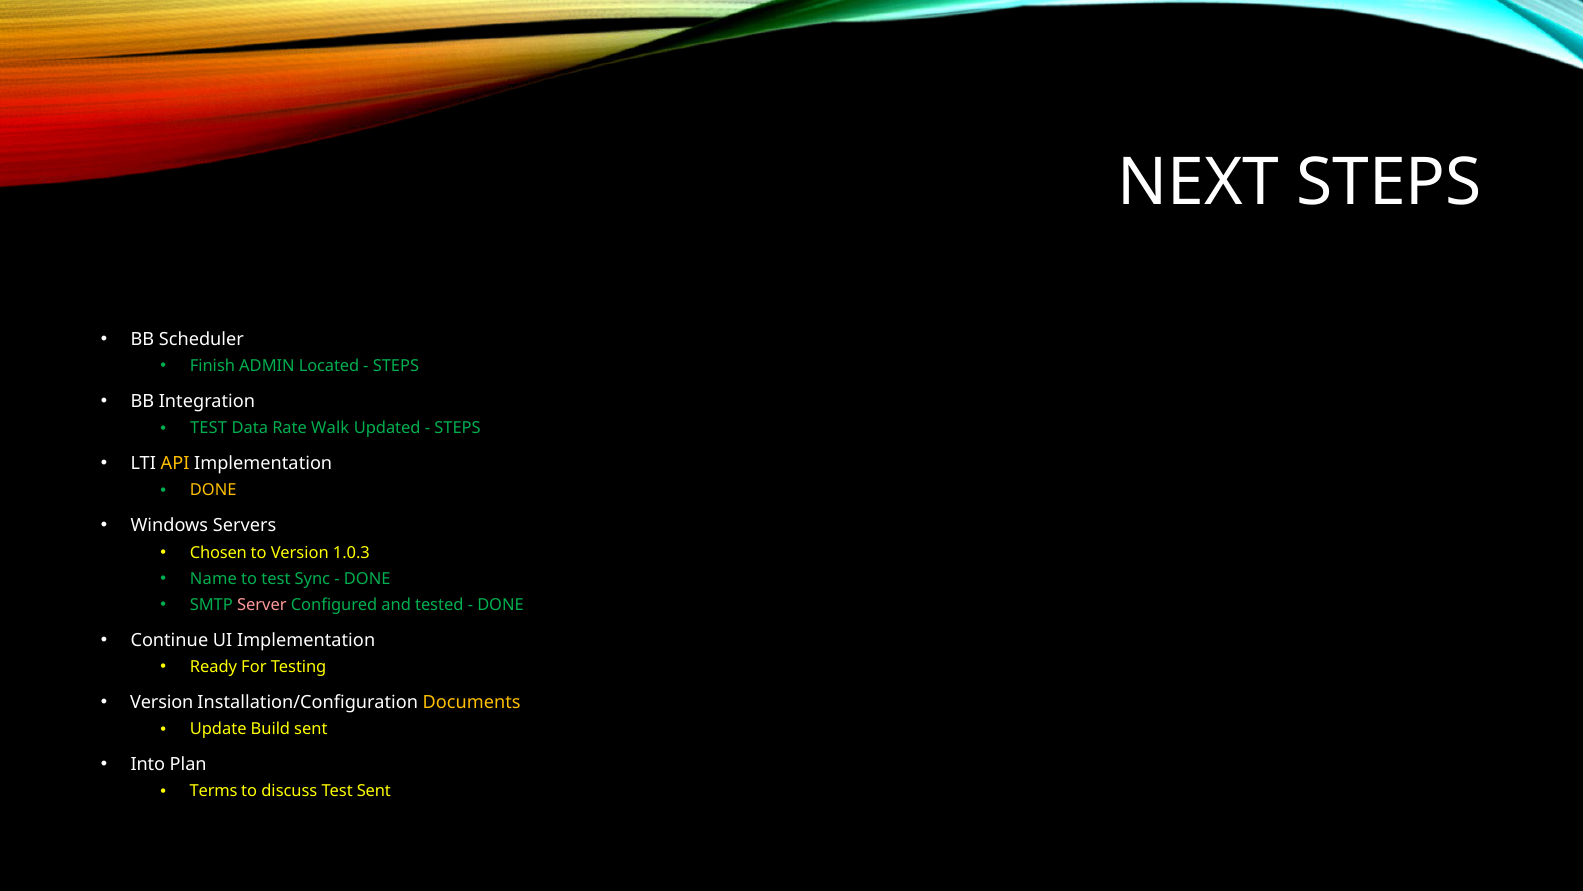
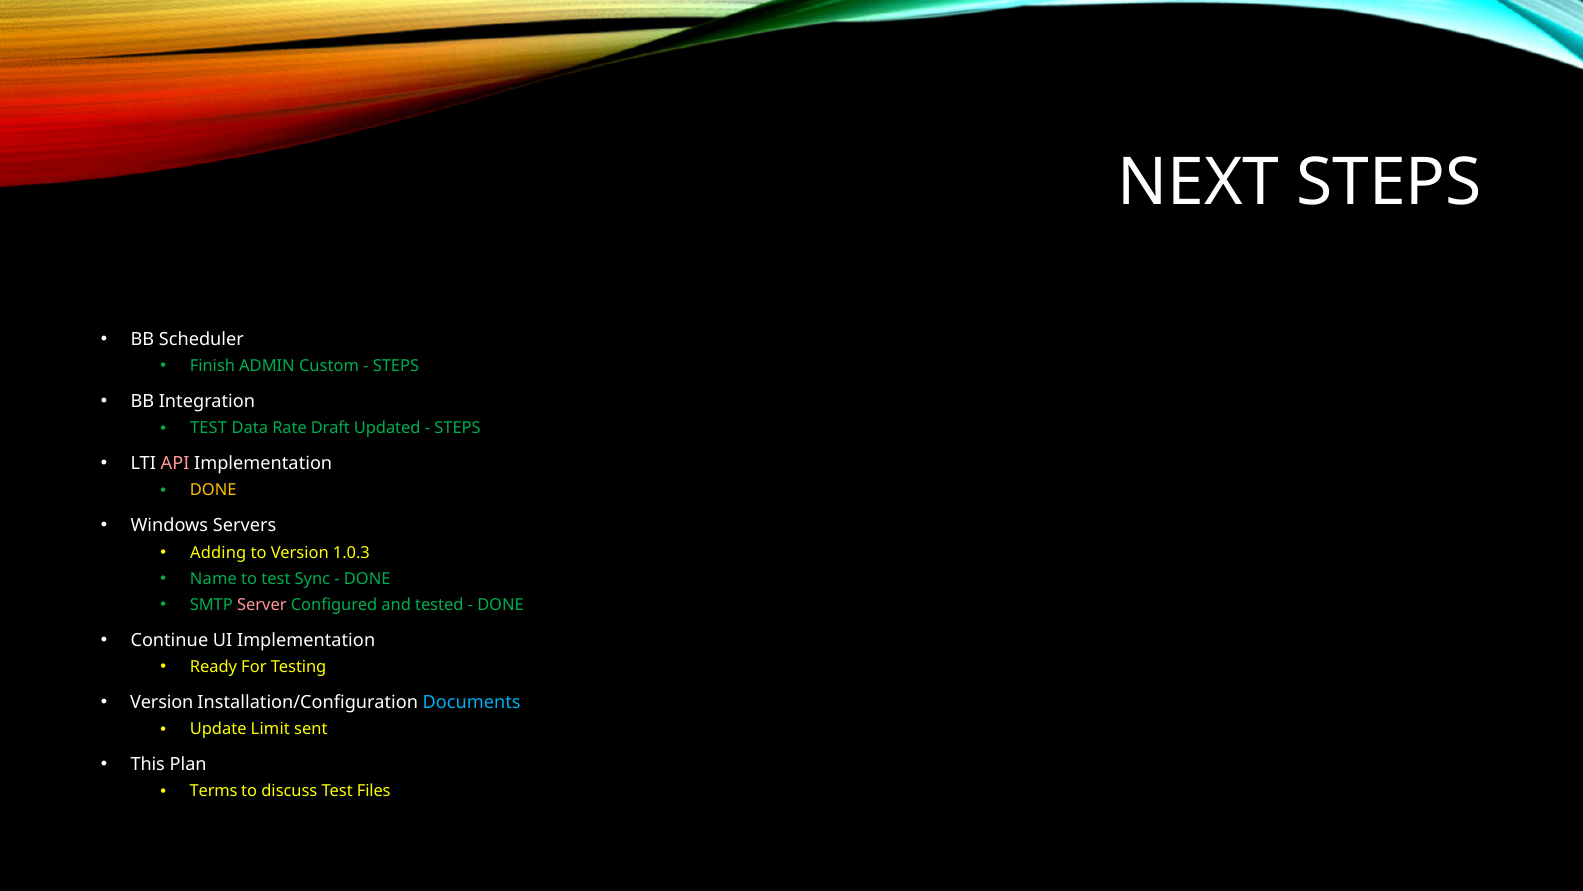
Located: Located -> Custom
Walk: Walk -> Draft
API colour: yellow -> pink
Chosen: Chosen -> Adding
Documents colour: yellow -> light blue
Build: Build -> Limit
Into: Into -> This
Test Sent: Sent -> Files
